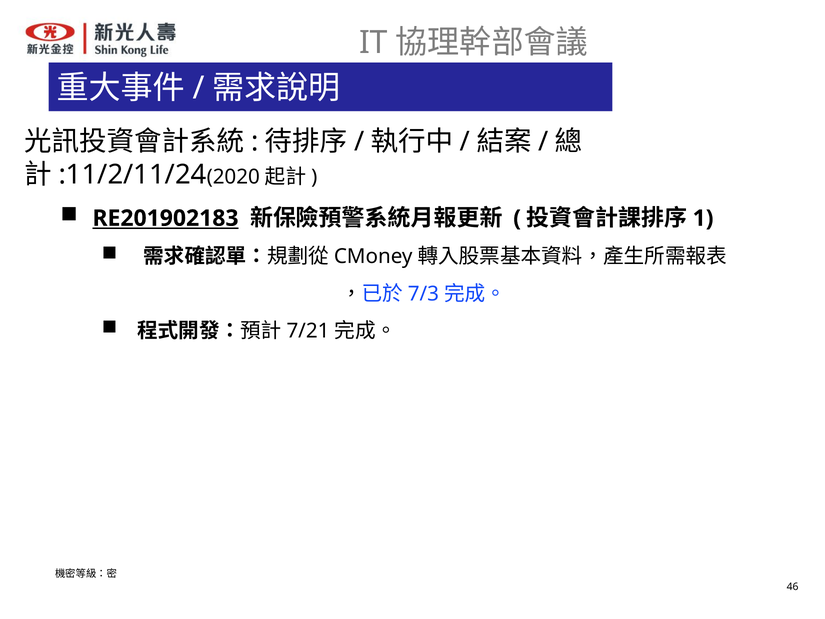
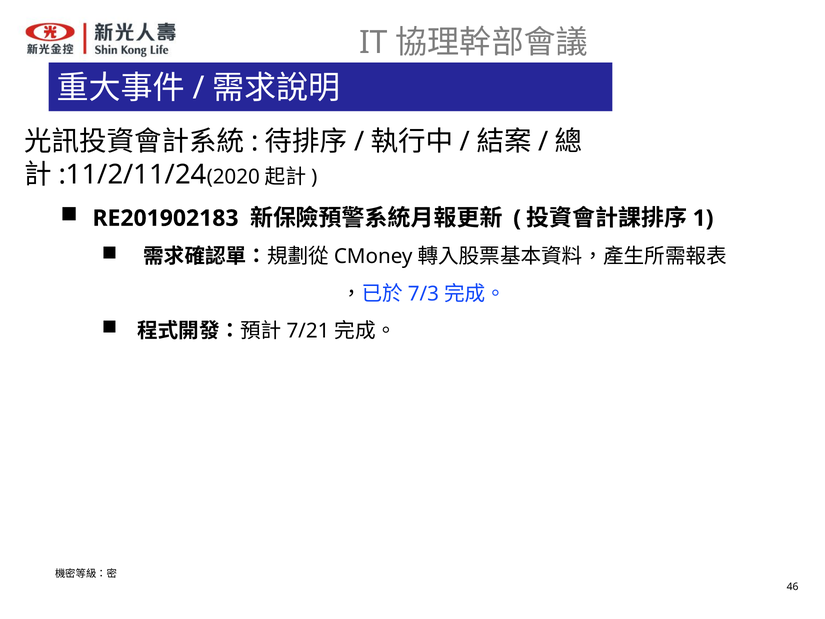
RE201902183 underline: present -> none
